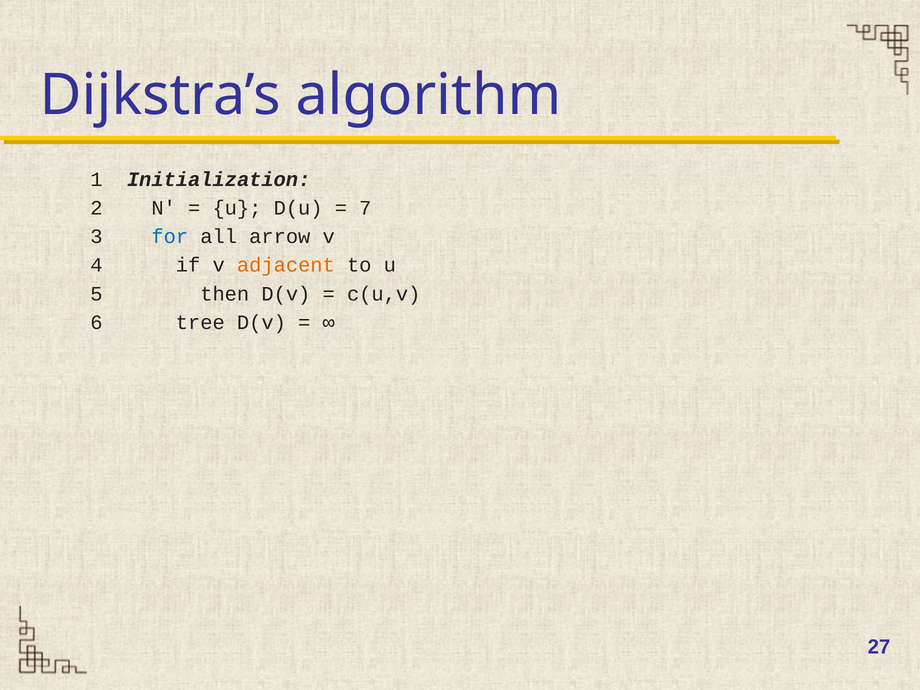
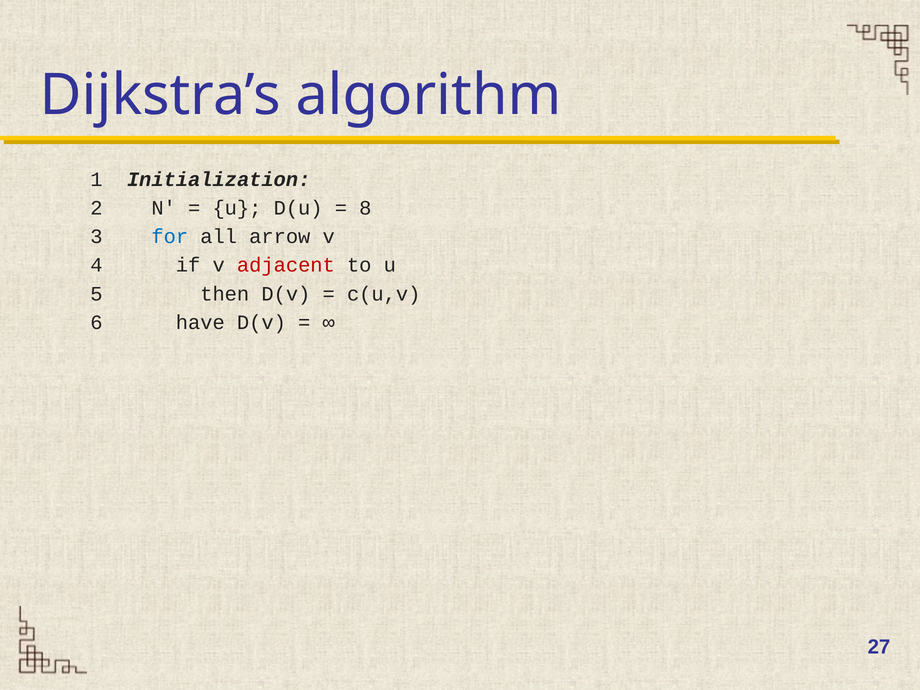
7: 7 -> 8
adjacent colour: orange -> red
tree: tree -> have
